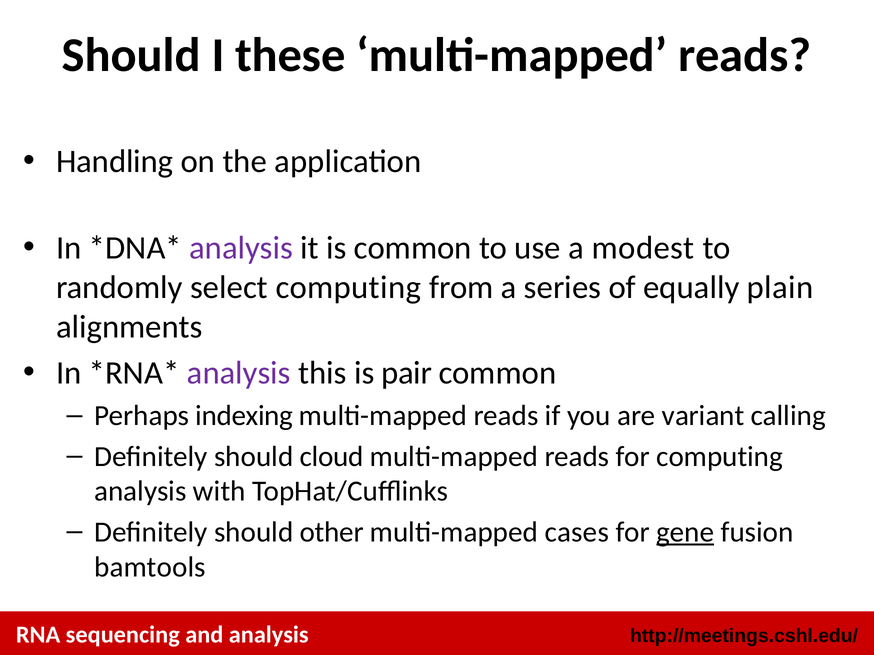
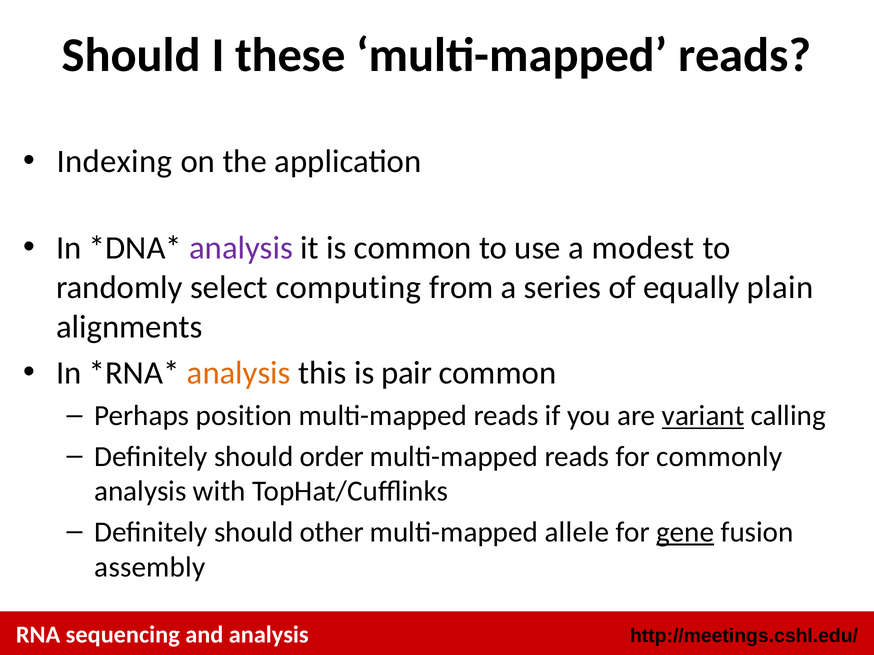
Handling: Handling -> Indexing
analysis at (239, 373) colour: purple -> orange
indexing: indexing -> position
variant underline: none -> present
cloud: cloud -> order
for computing: computing -> commonly
cases: cases -> allele
bamtools: bamtools -> assembly
